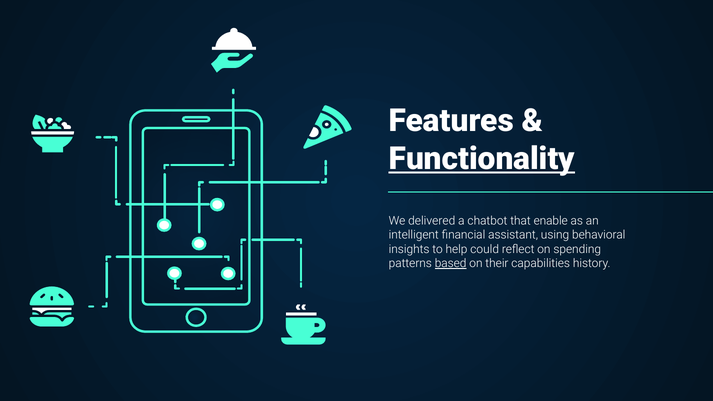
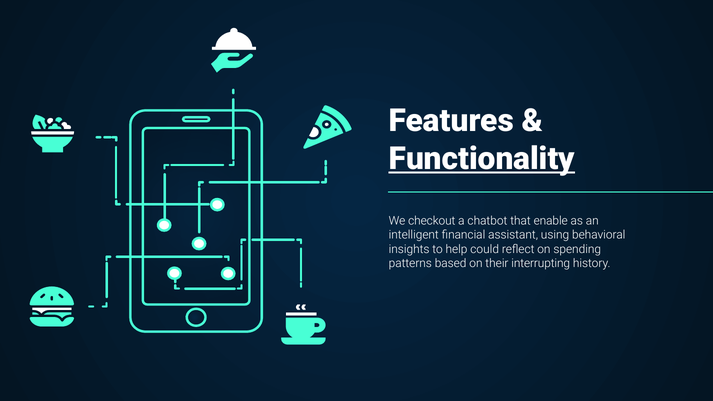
delivered: delivered -> checkout
based underline: present -> none
capabilities: capabilities -> interrupting
